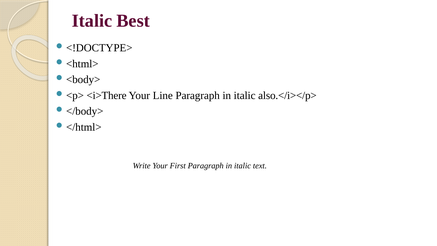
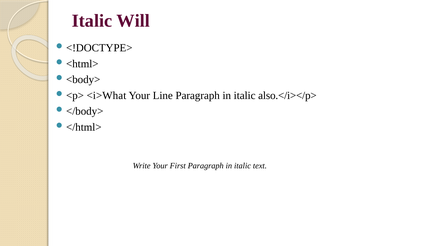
Best: Best -> Will
<i>There: <i>There -> <i>What
